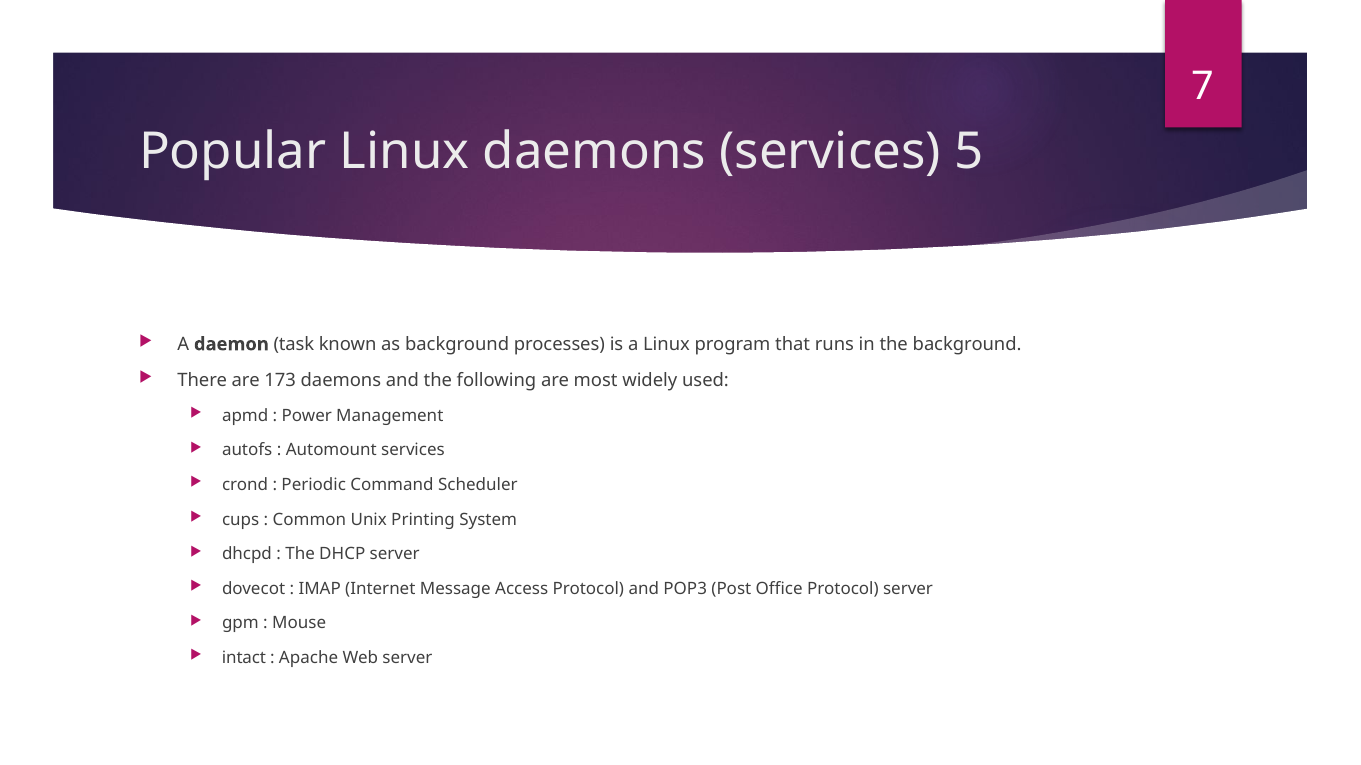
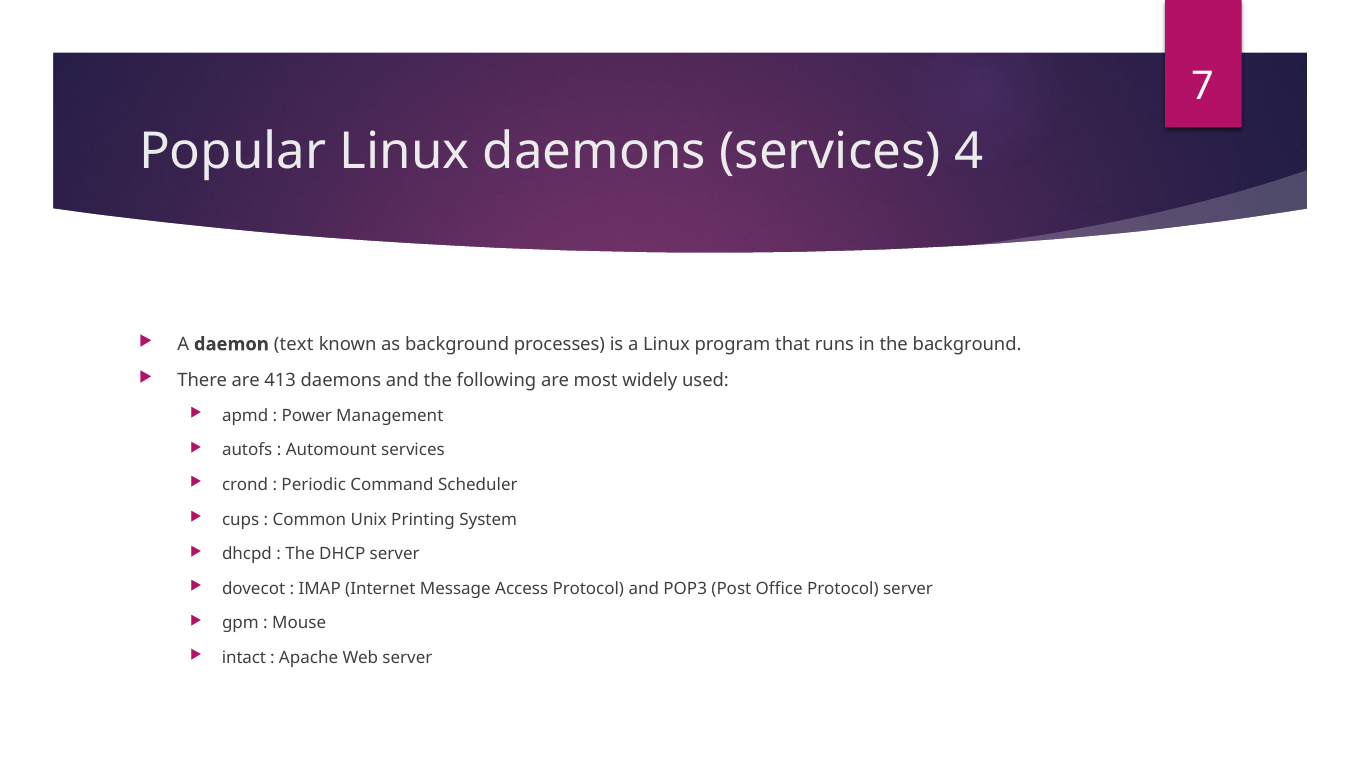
5: 5 -> 4
task: task -> text
173: 173 -> 413
